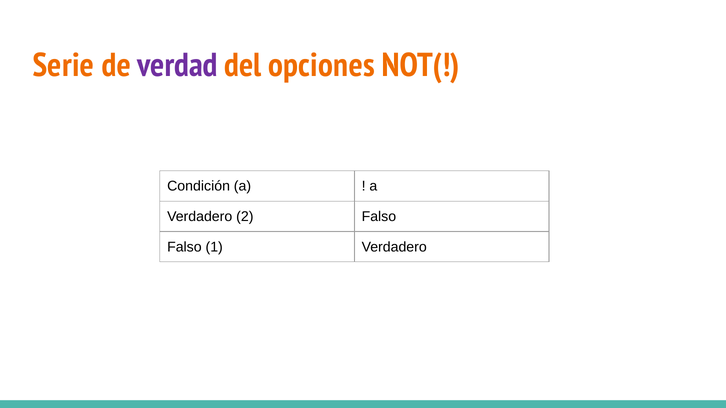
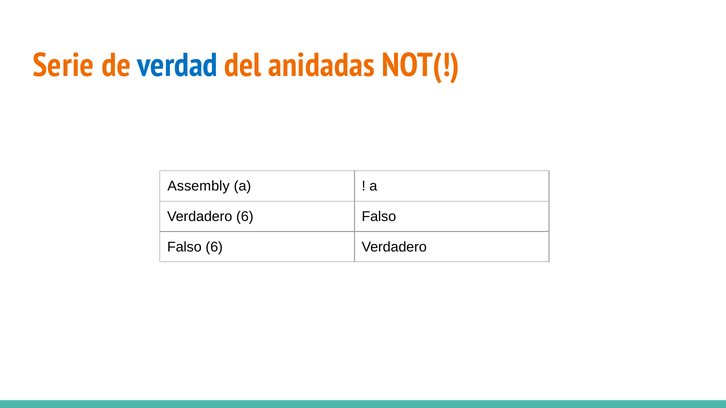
verdad colour: purple -> blue
opciones: opciones -> anidadas
Condición: Condición -> Assembly
Verdadero 2: 2 -> 6
Falso 1: 1 -> 6
